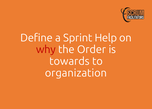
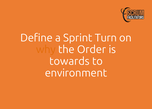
Help: Help -> Turn
why colour: red -> orange
organization: organization -> environment
